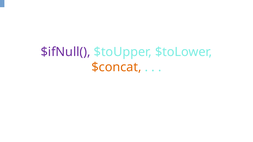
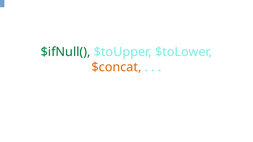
$ifNull( colour: purple -> green
